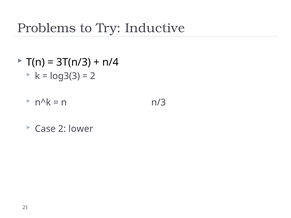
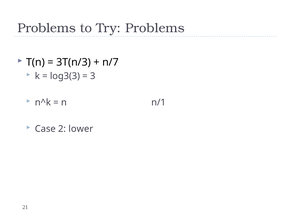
Try Inductive: Inductive -> Problems
n/4: n/4 -> n/7
2 at (93, 76): 2 -> 3
n/3: n/3 -> n/1
